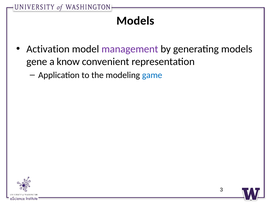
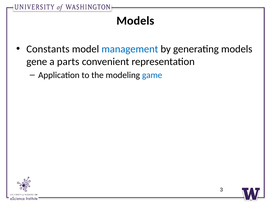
Activation: Activation -> Constants
management colour: purple -> blue
know: know -> parts
